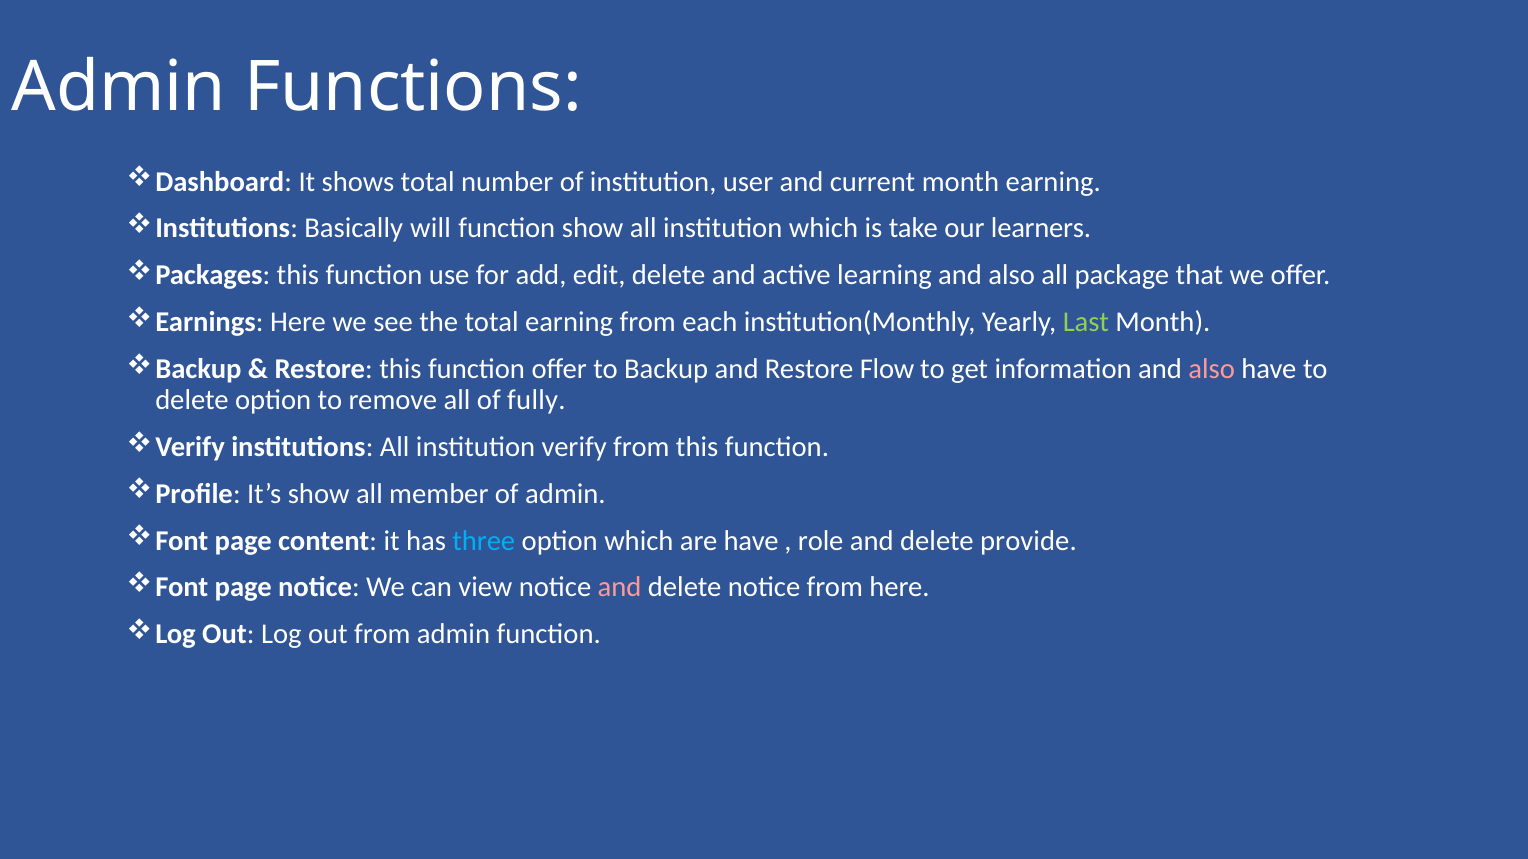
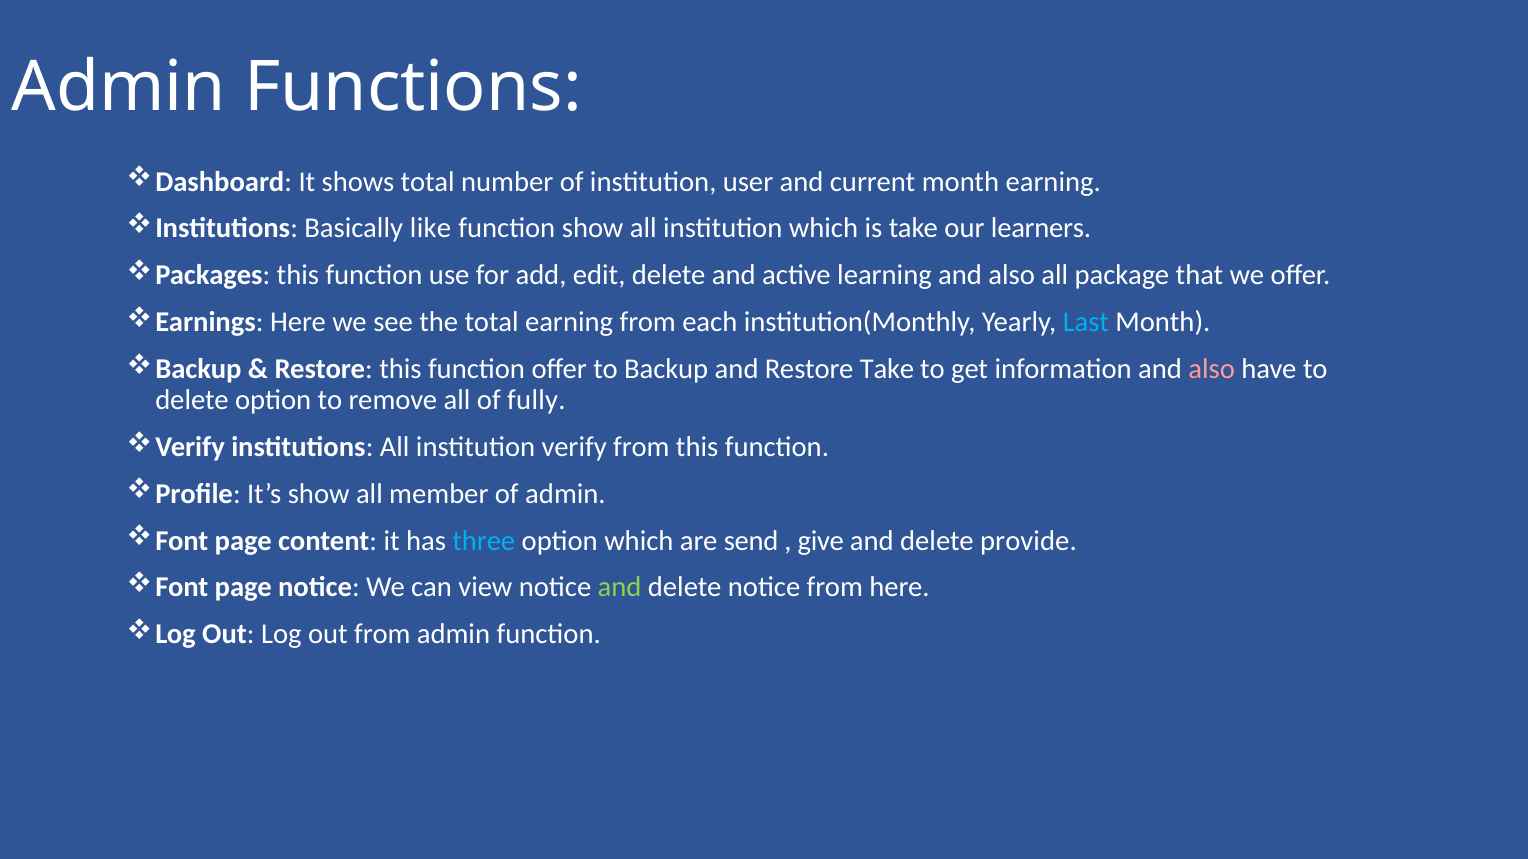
will: will -> like
Last colour: light green -> light blue
Restore Flow: Flow -> Take
are have: have -> send
role: role -> give
and at (620, 588) colour: pink -> light green
